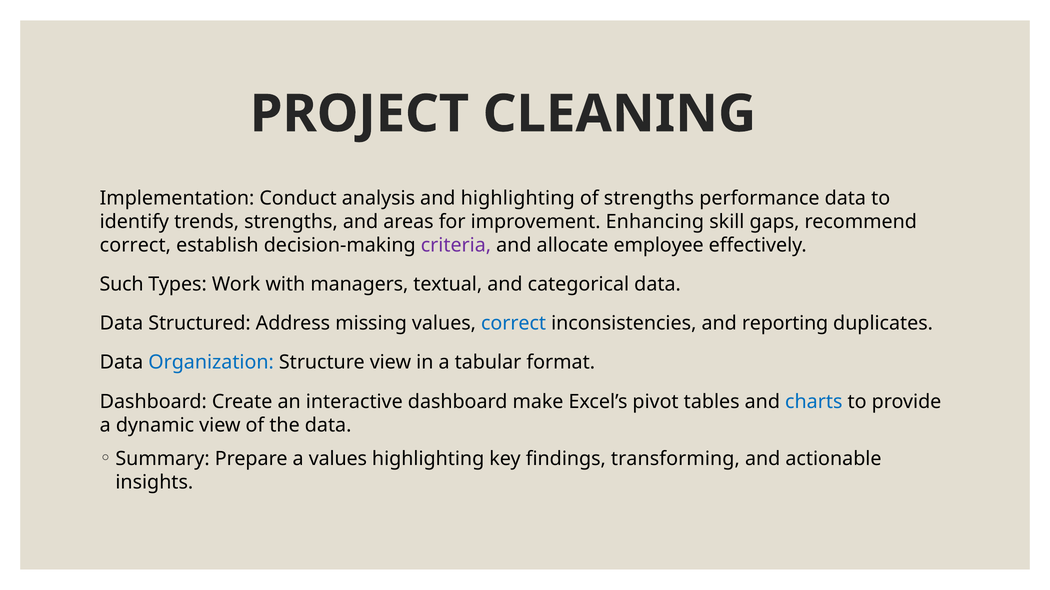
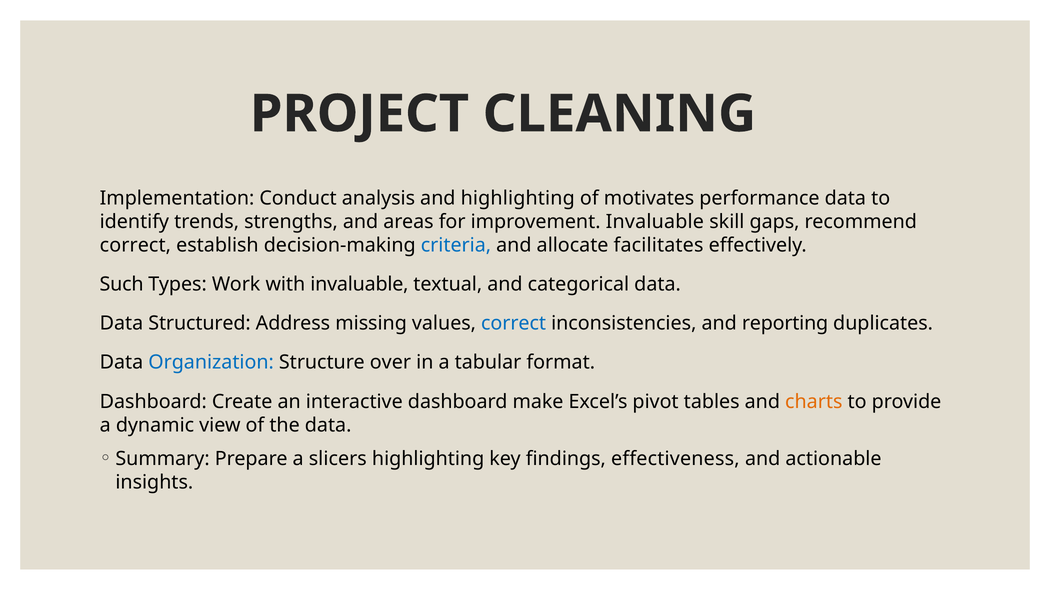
of strengths: strengths -> motivates
improvement Enhancing: Enhancing -> Invaluable
criteria colour: purple -> blue
employee: employee -> facilitates
with managers: managers -> invaluable
Structure view: view -> over
charts colour: blue -> orange
a values: values -> slicers
transforming: transforming -> effectiveness
